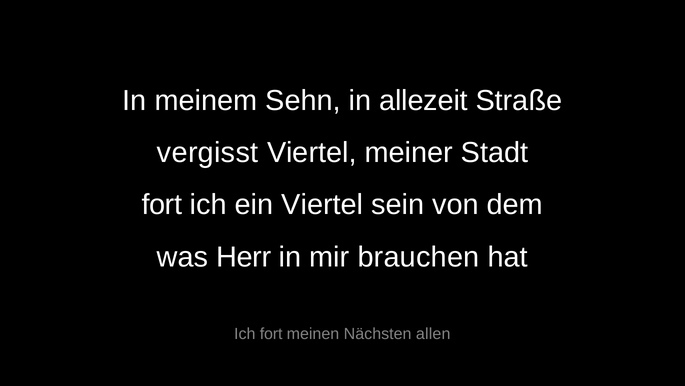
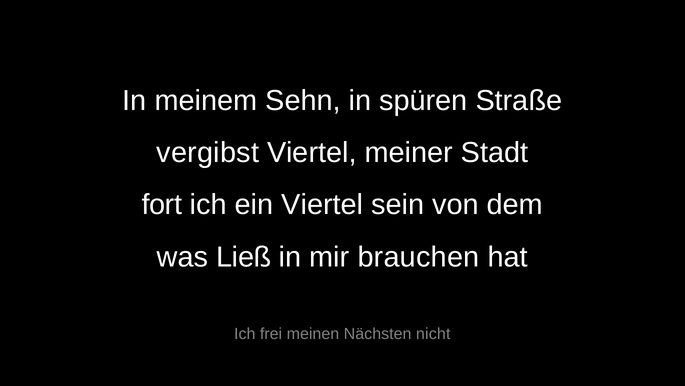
allezeit: allezeit -> spüren
vergisst: vergisst -> vergibst
Herr: Herr -> Ließ
Ich fort: fort -> frei
allen: allen -> nicht
